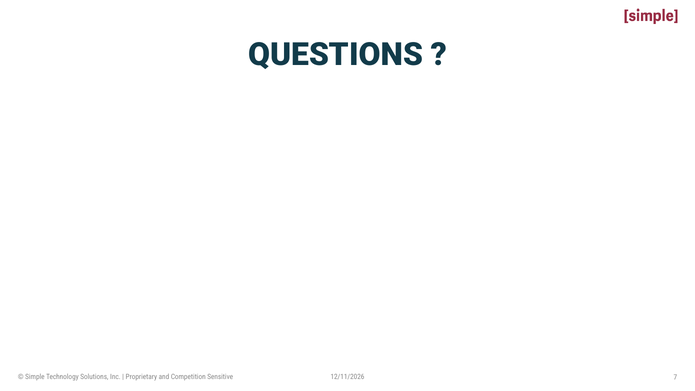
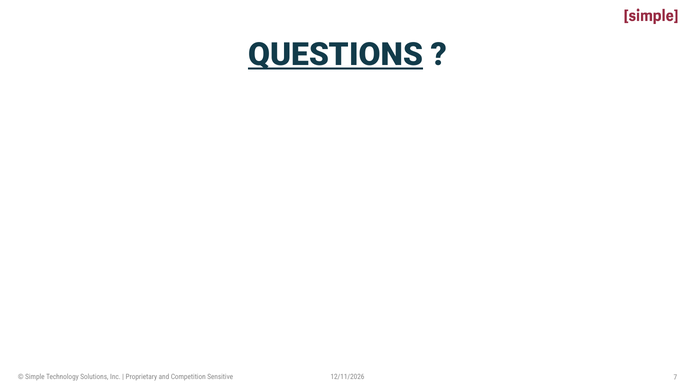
QUESTIONS underline: none -> present
